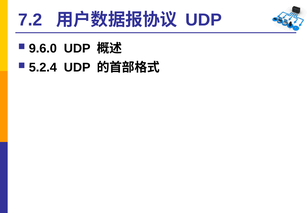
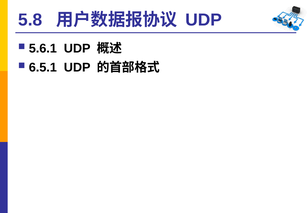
7.2: 7.2 -> 5.8
9.6.0: 9.6.0 -> 5.6.1
5.2.4: 5.2.4 -> 6.5.1
